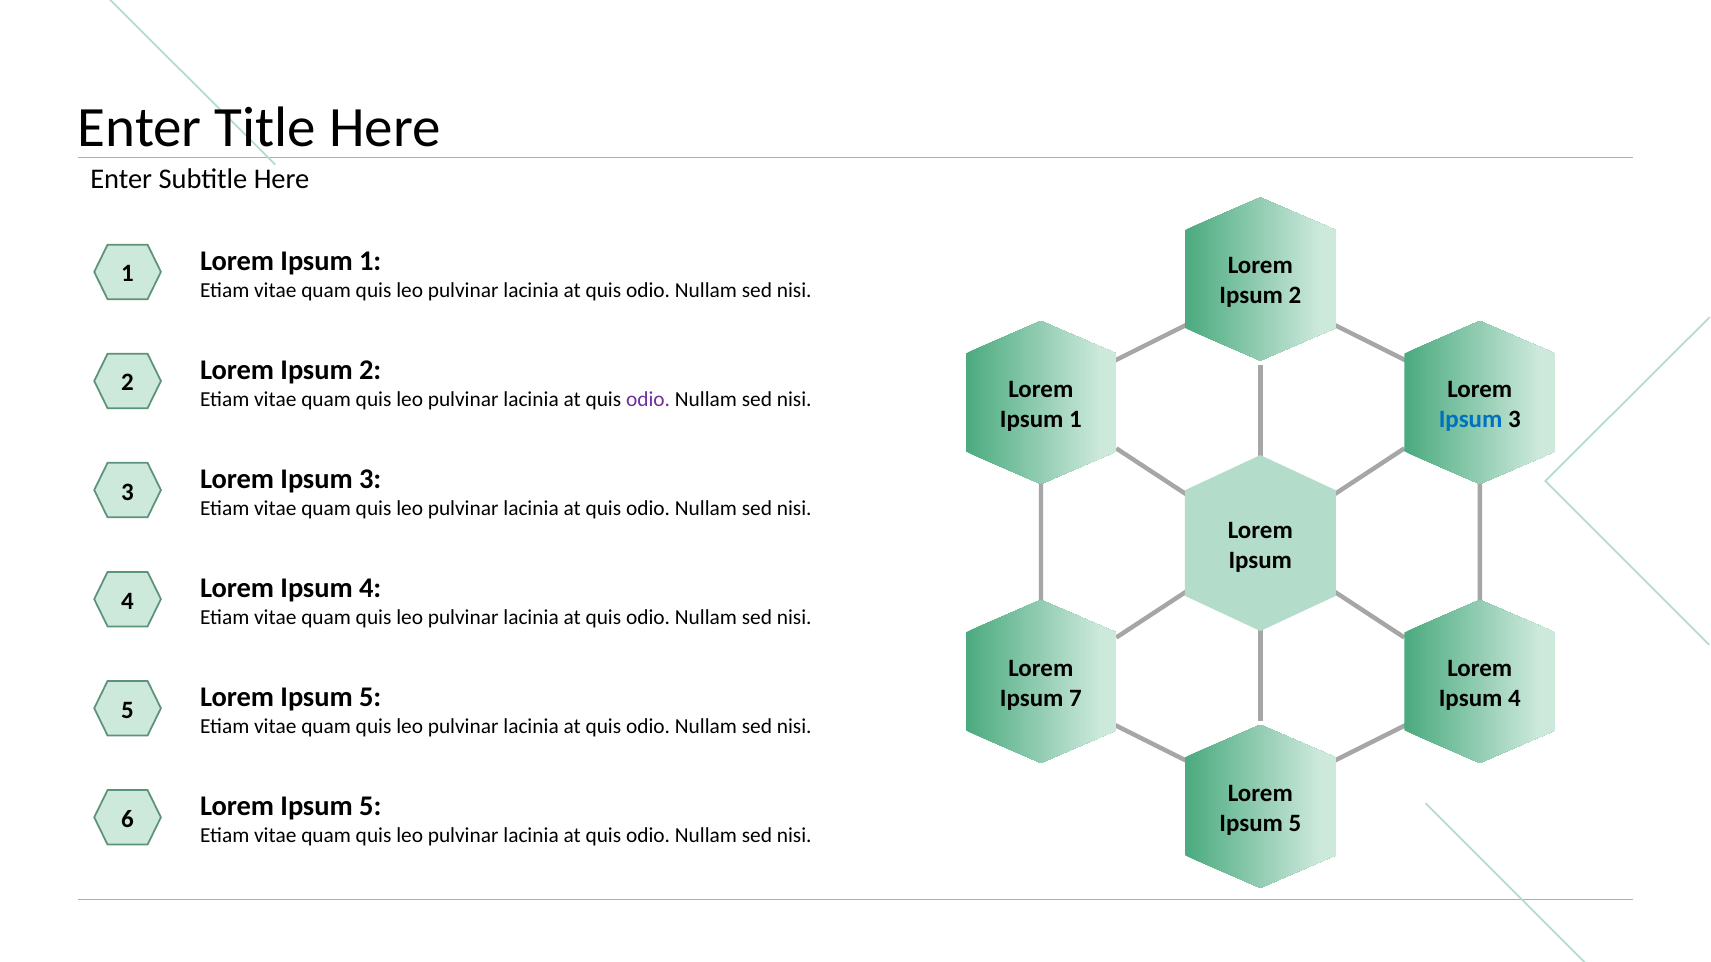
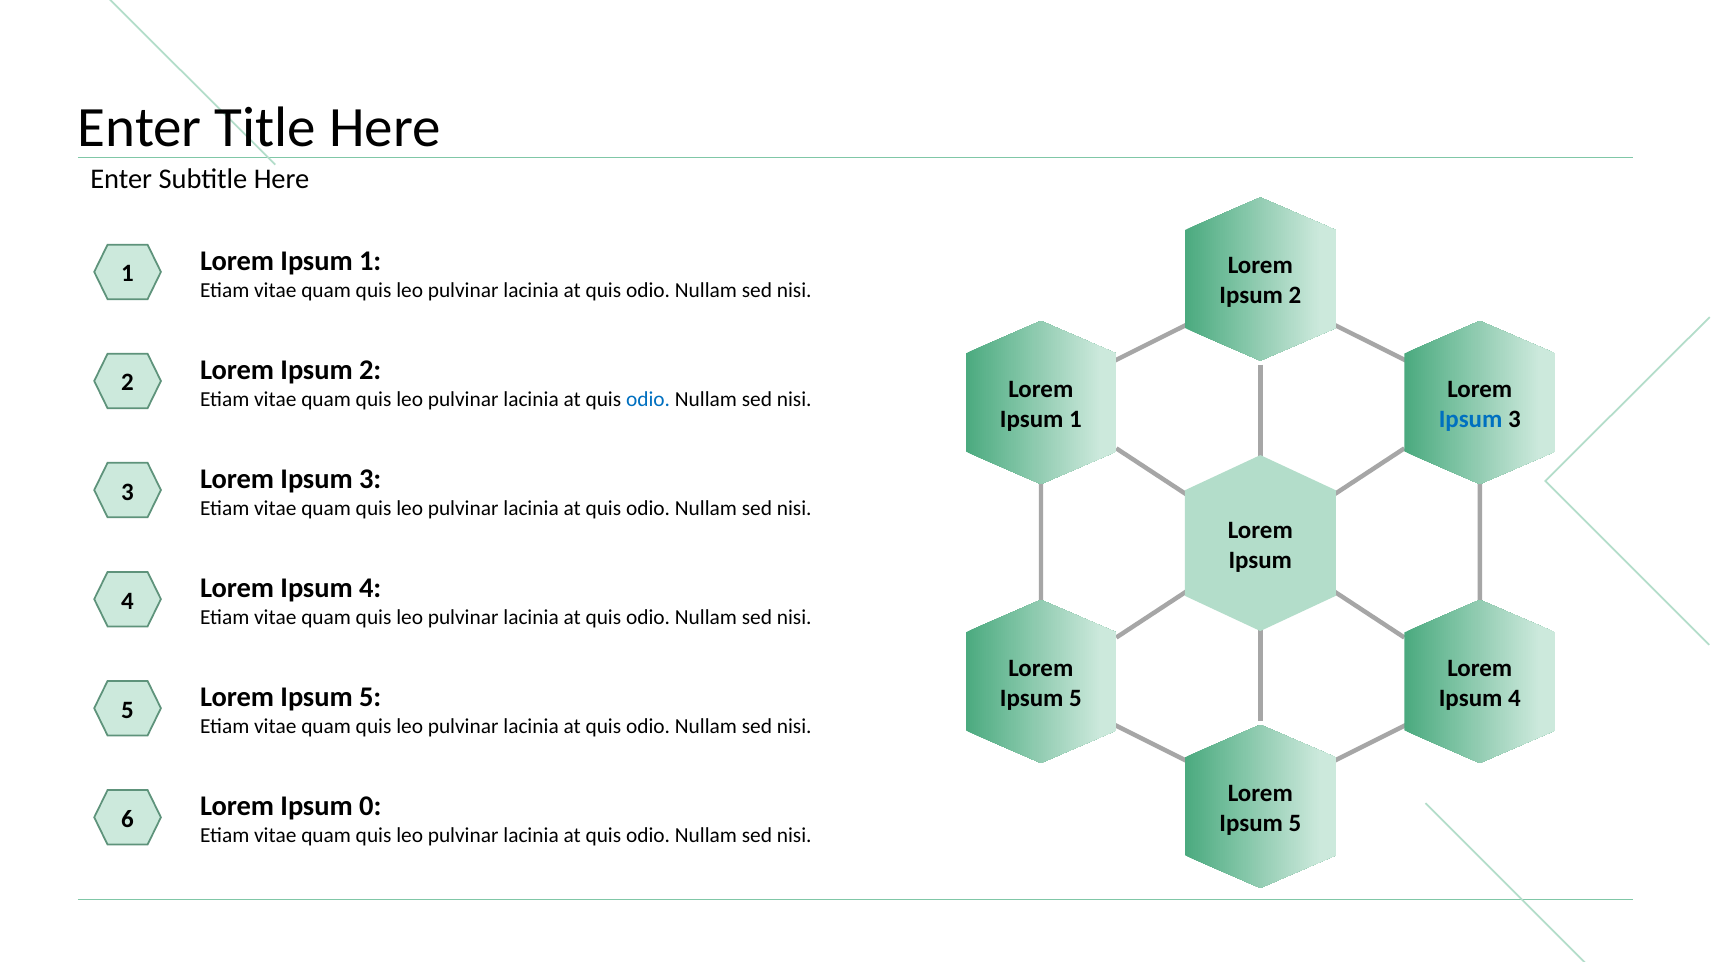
odio at (648, 400) colour: purple -> blue
7 at (1076, 698): 7 -> 5
5 at (370, 807): 5 -> 0
